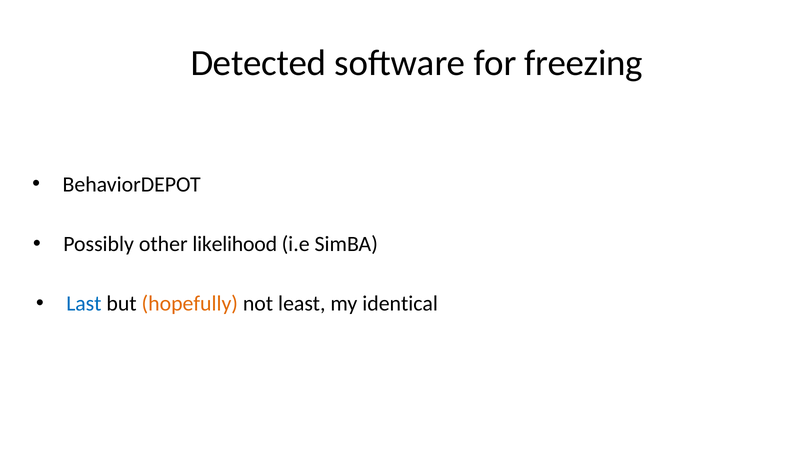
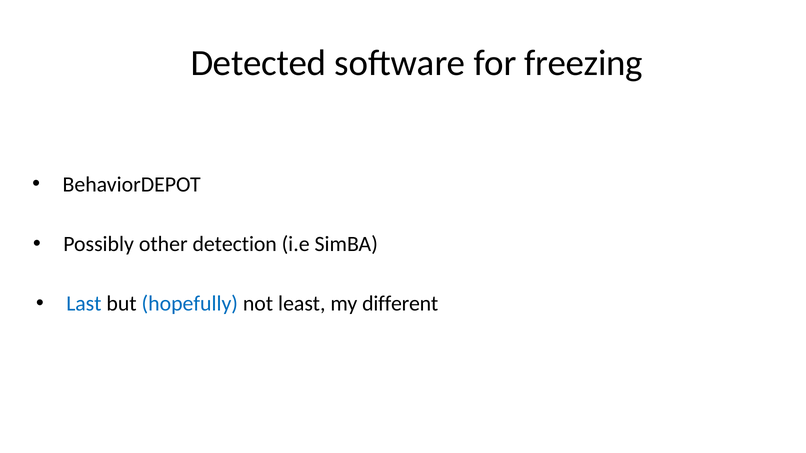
likelihood: likelihood -> detection
hopefully colour: orange -> blue
identical: identical -> different
